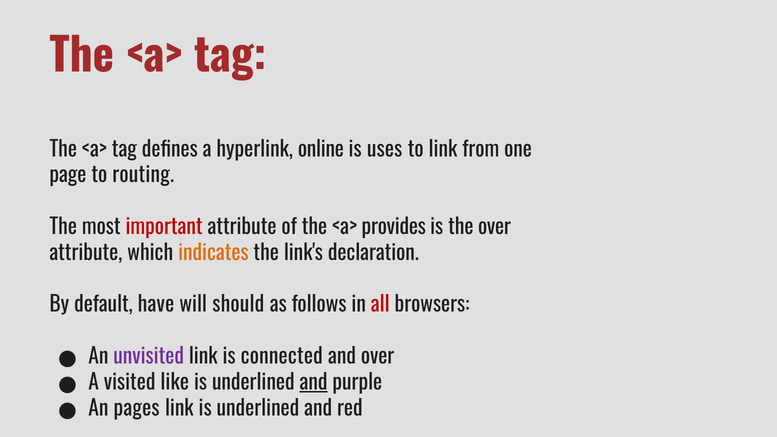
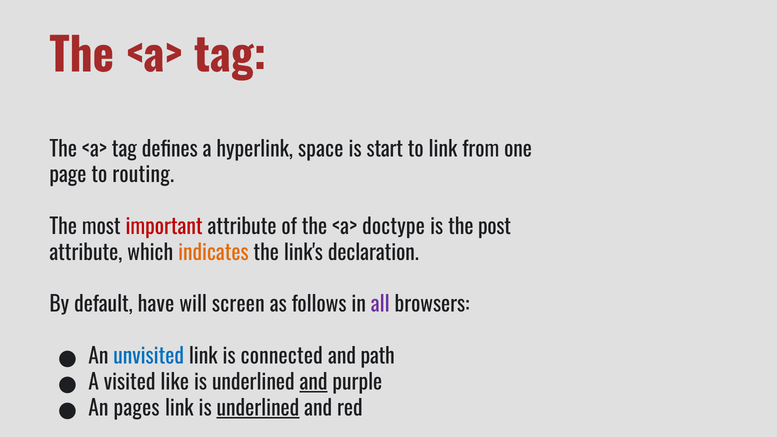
online: online -> space
uses: uses -> start
provides: provides -> doctype
the over: over -> post
should: should -> screen
all colour: red -> purple
unvisited colour: purple -> blue
and over: over -> path
underlined at (258, 409) underline: none -> present
